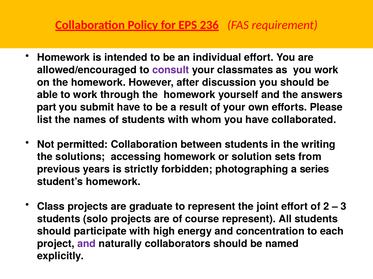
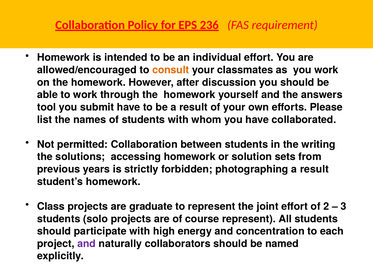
consult colour: purple -> orange
part: part -> tool
photographing a series: series -> result
